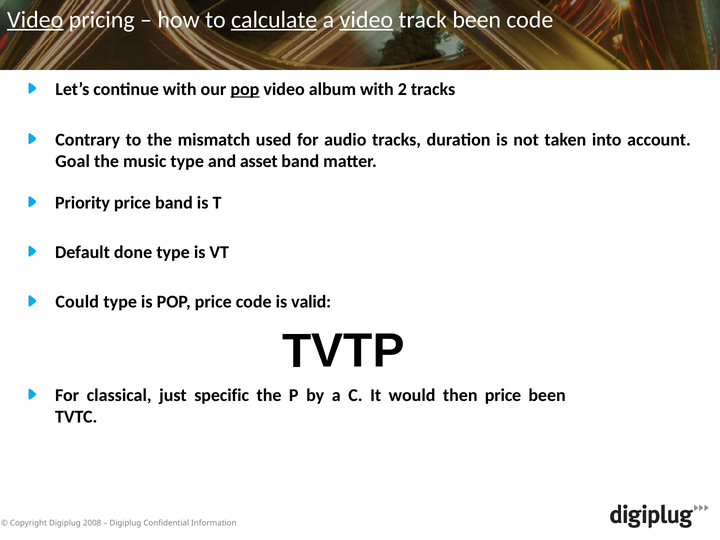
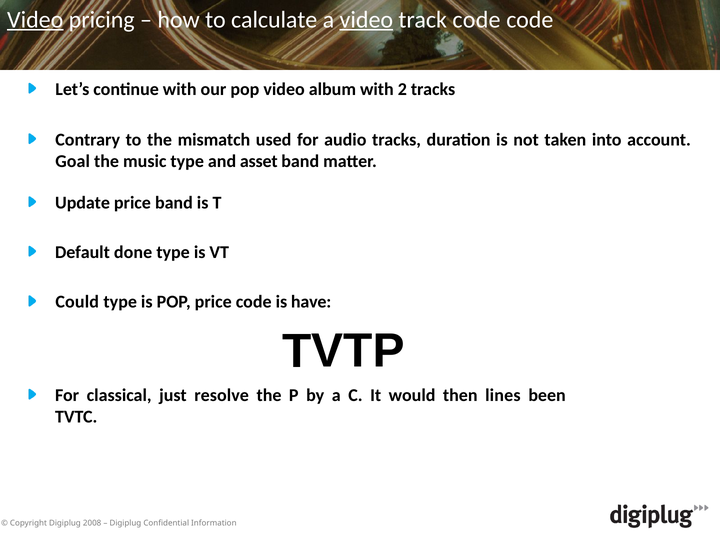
calculate underline: present -> none
track been: been -> code
pop at (245, 89) underline: present -> none
Priority: Priority -> Update
valid: valid -> have
specific: specific -> resolve
then price: price -> lines
